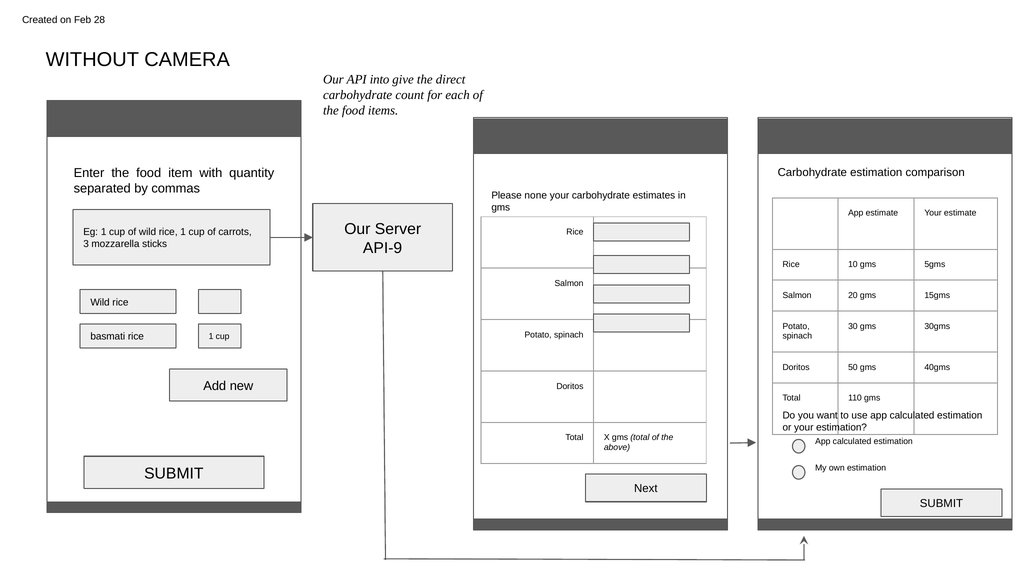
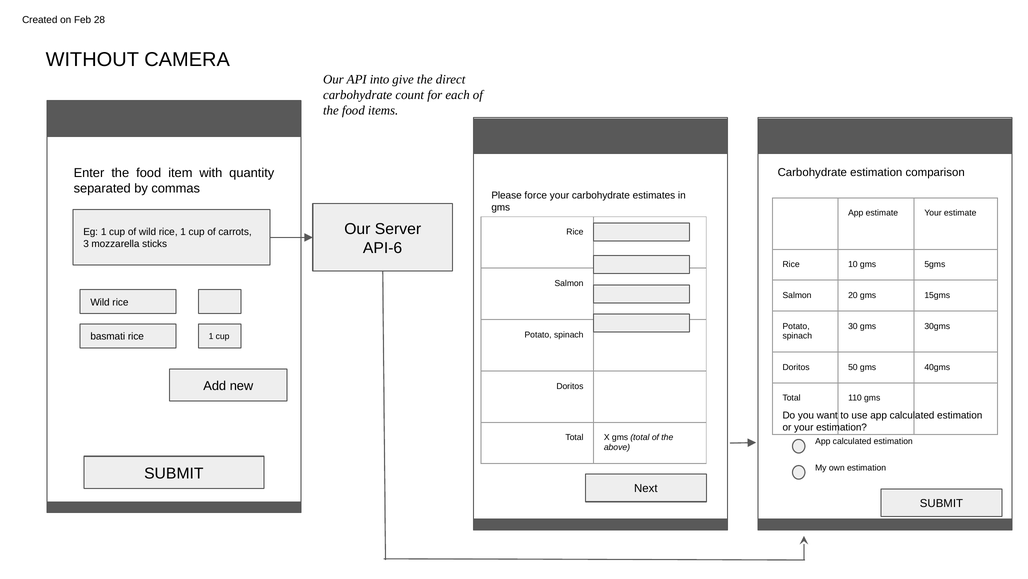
none: none -> force
API-9: API-9 -> API-6
